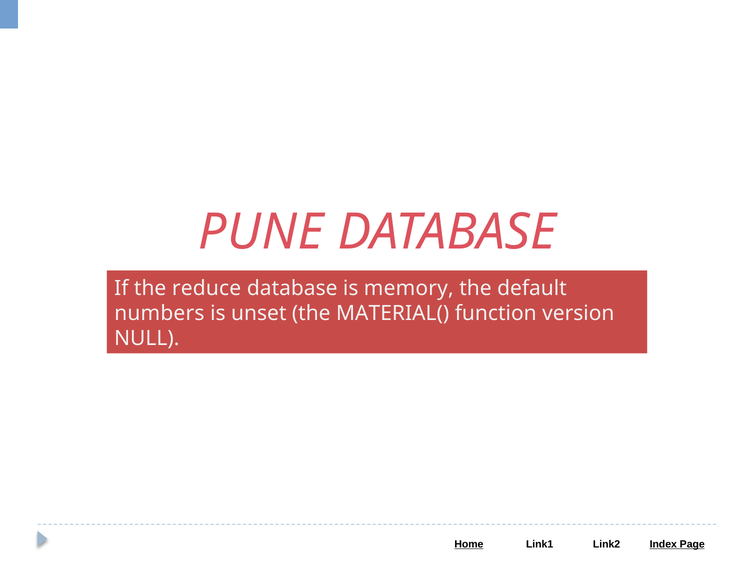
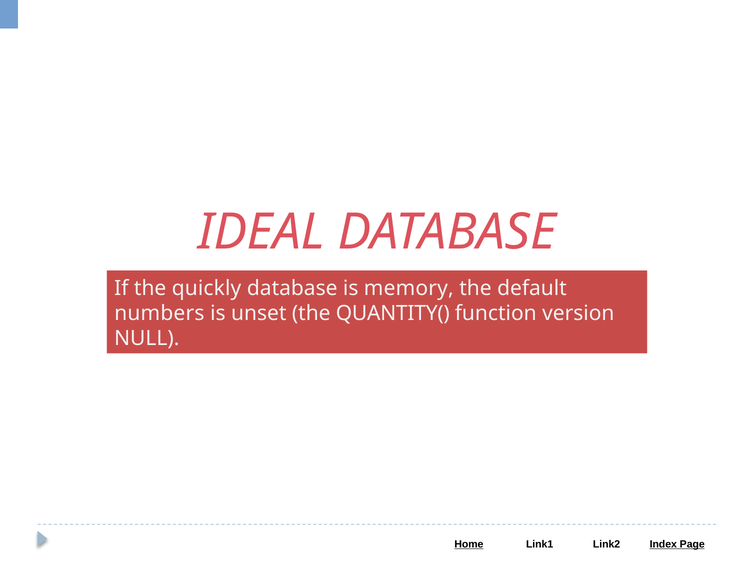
PUNE: PUNE -> IDEAL
reduce: reduce -> quickly
MATERIAL(: MATERIAL( -> QUANTITY(
